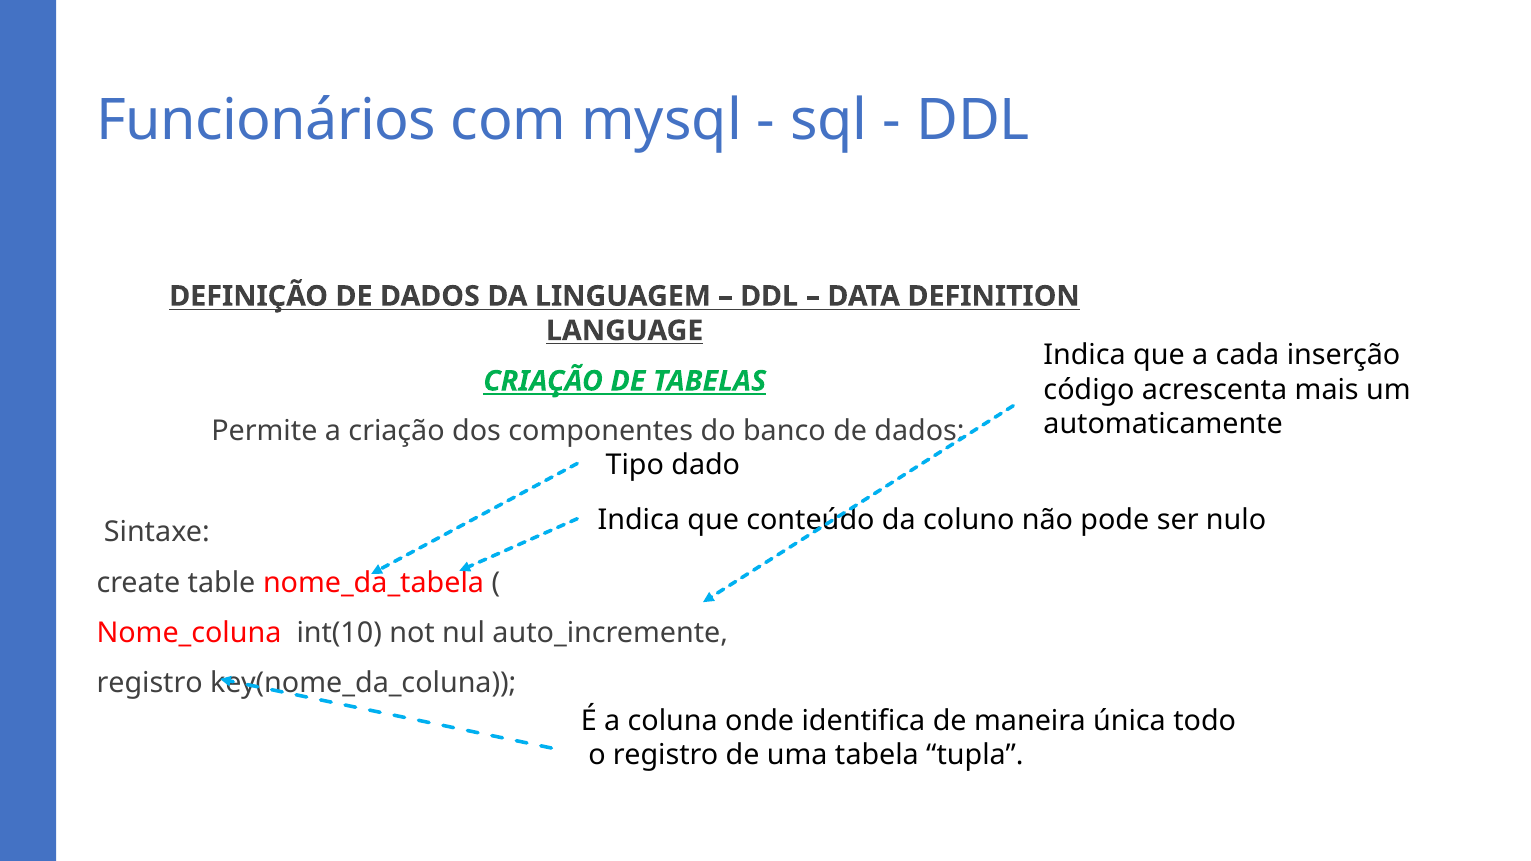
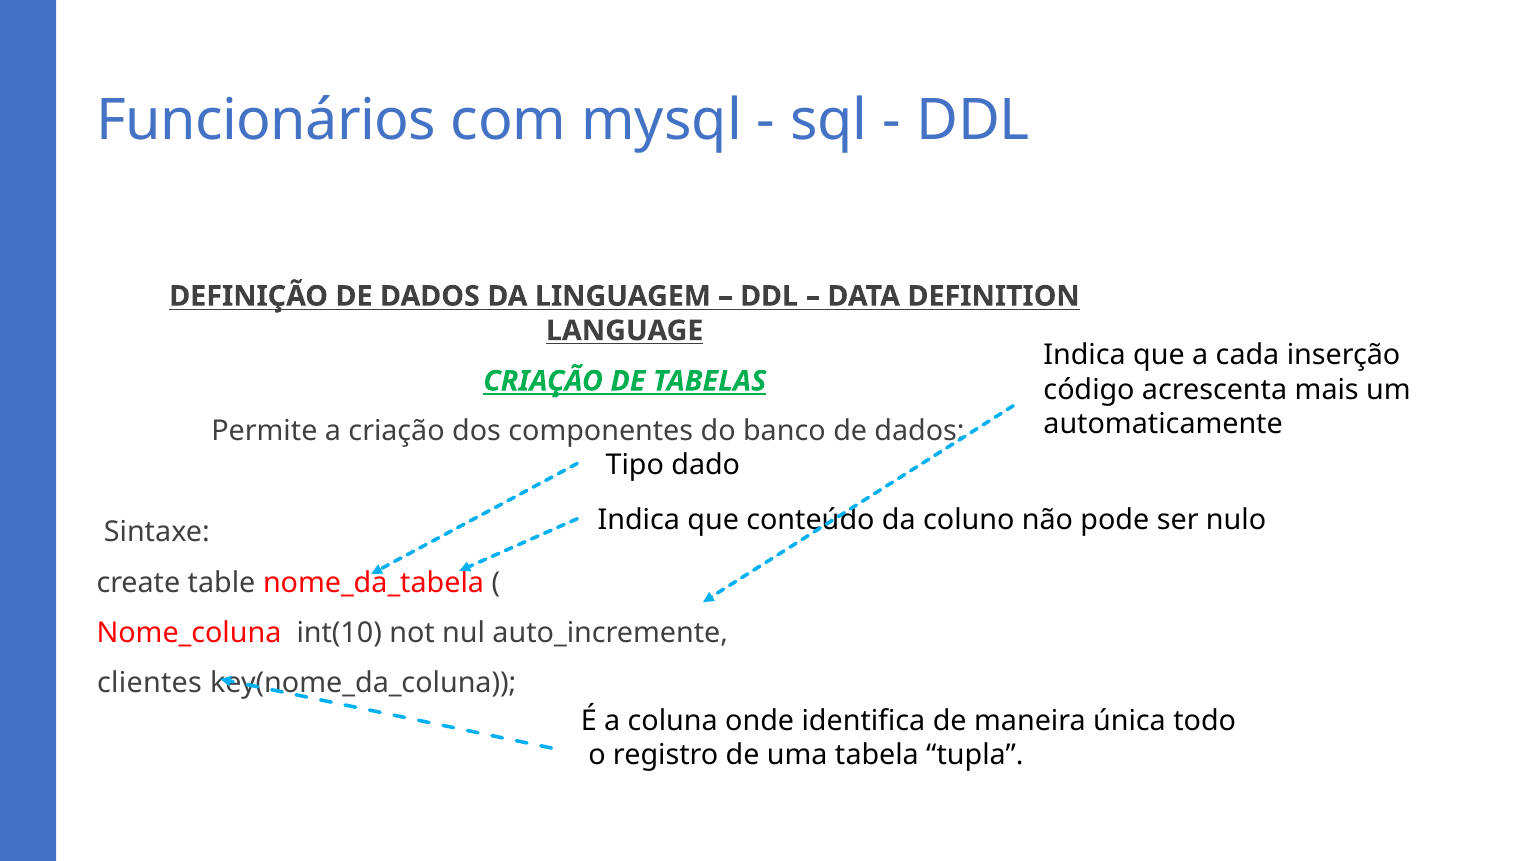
registro at (150, 684): registro -> clientes
